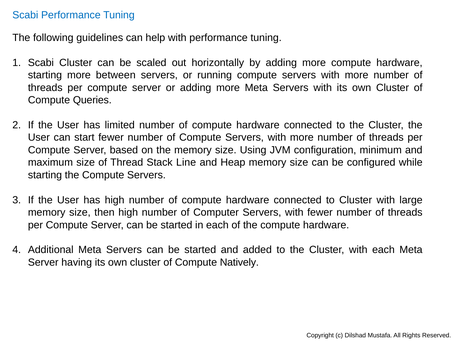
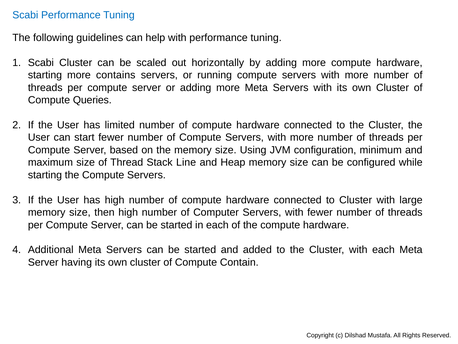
between: between -> contains
Natively: Natively -> Contain
